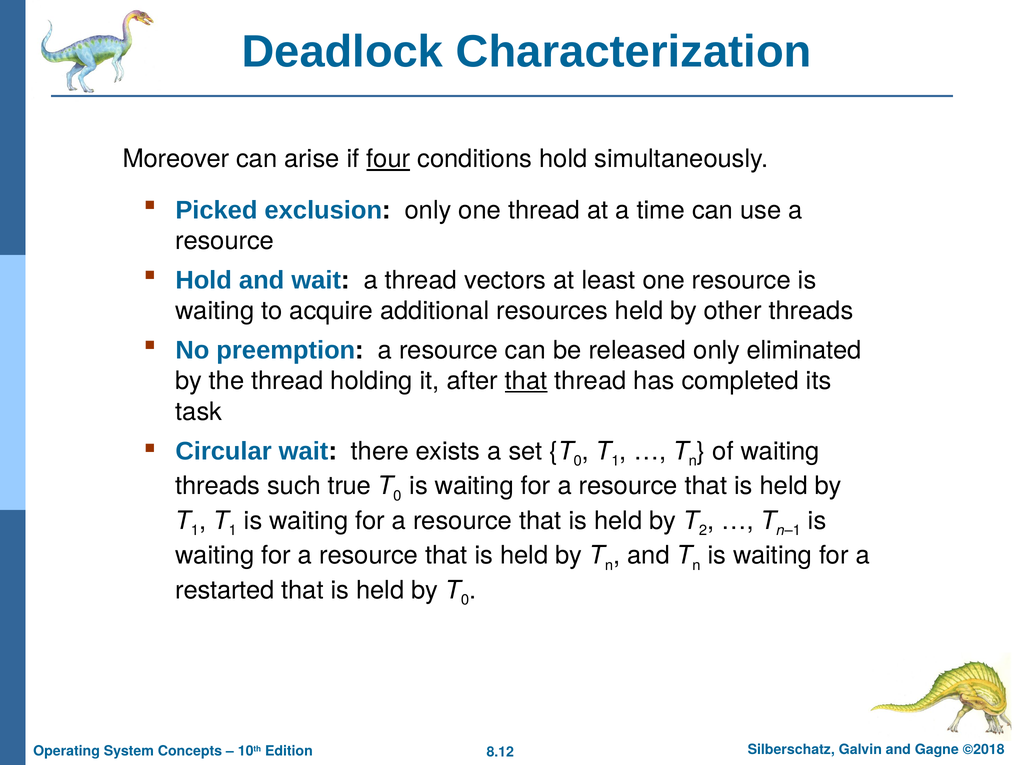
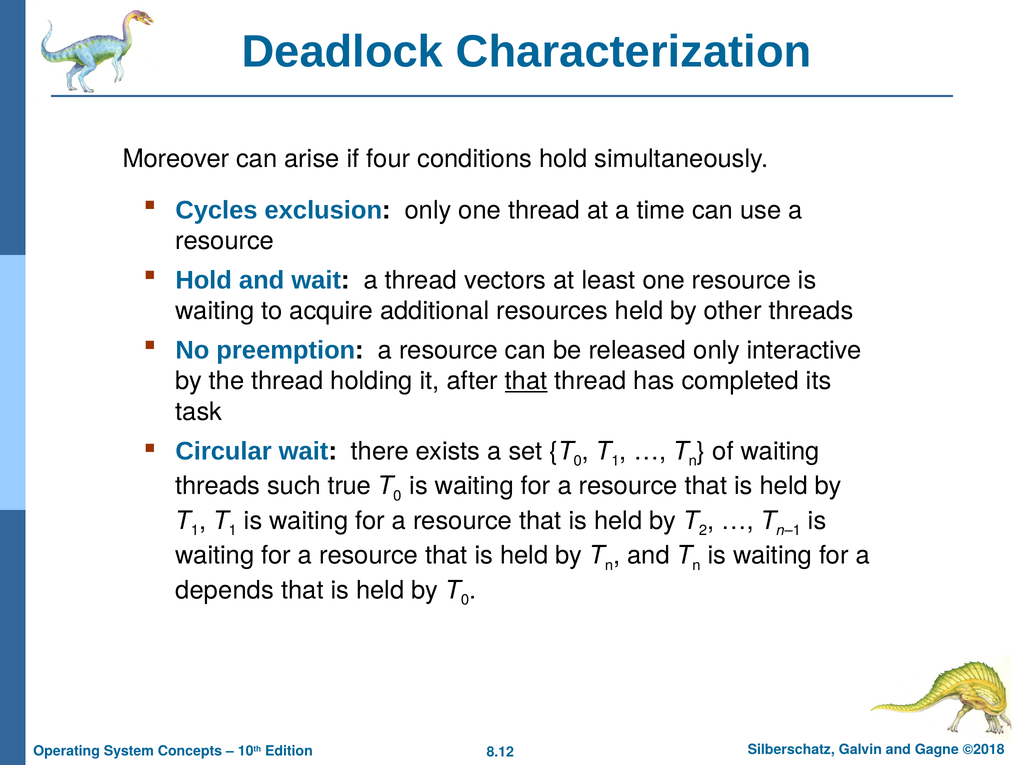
four underline: present -> none
Picked: Picked -> Cycles
eliminated: eliminated -> interactive
restarted: restarted -> depends
